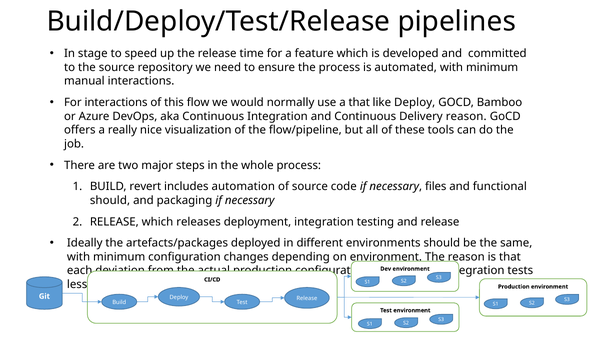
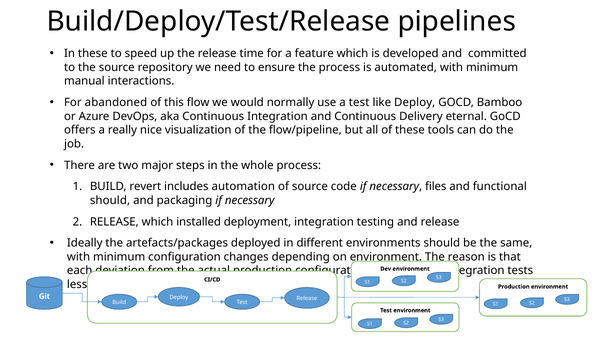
In stage: stage -> these
For interactions: interactions -> abandoned
a that: that -> test
Delivery reason: reason -> eternal
releases: releases -> installed
